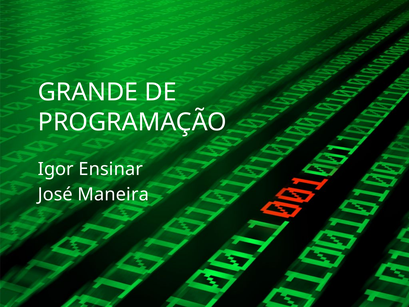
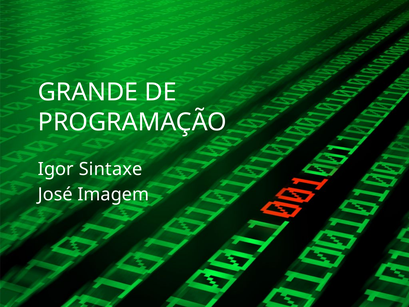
Ensinar: Ensinar -> Sintaxe
Maneira: Maneira -> Imagem
